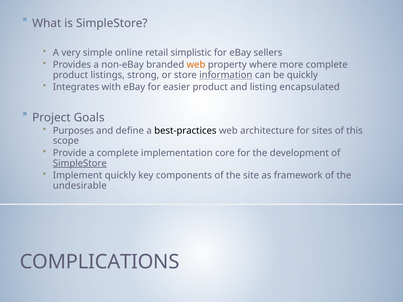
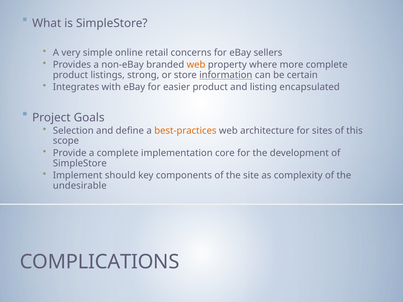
simplistic: simplistic -> concerns
be quickly: quickly -> certain
Purposes: Purposes -> Selection
best-practices colour: black -> orange
SimpleStore at (80, 163) underline: present -> none
Implement quickly: quickly -> should
framework: framework -> complexity
